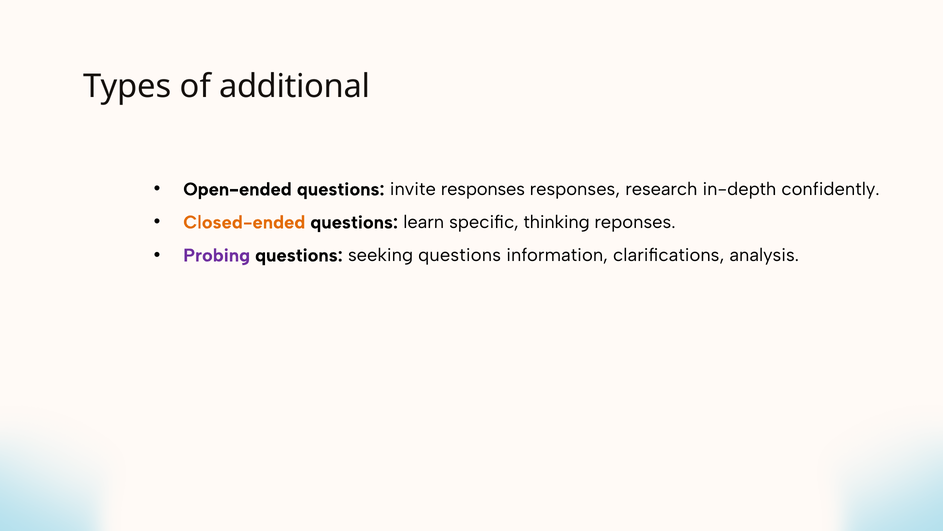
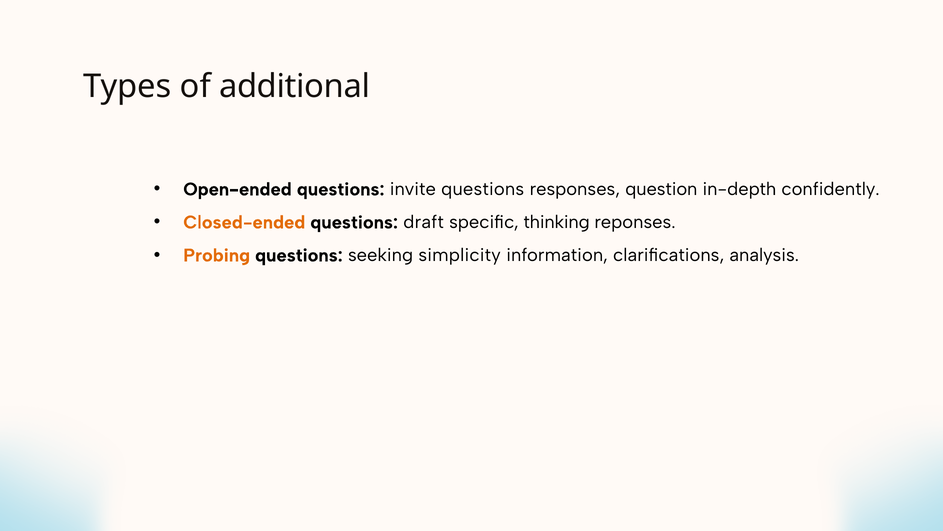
invite responses: responses -> questions
research: research -> question
learn: learn -> draft
Probing colour: purple -> orange
seeking questions: questions -> simplicity
